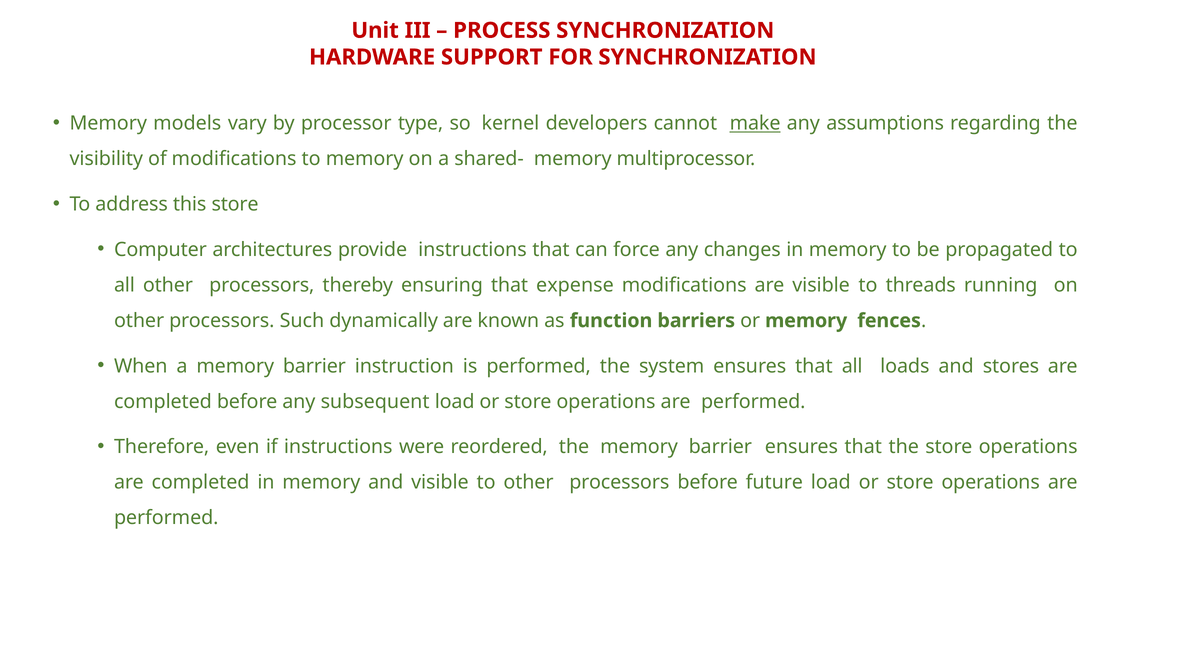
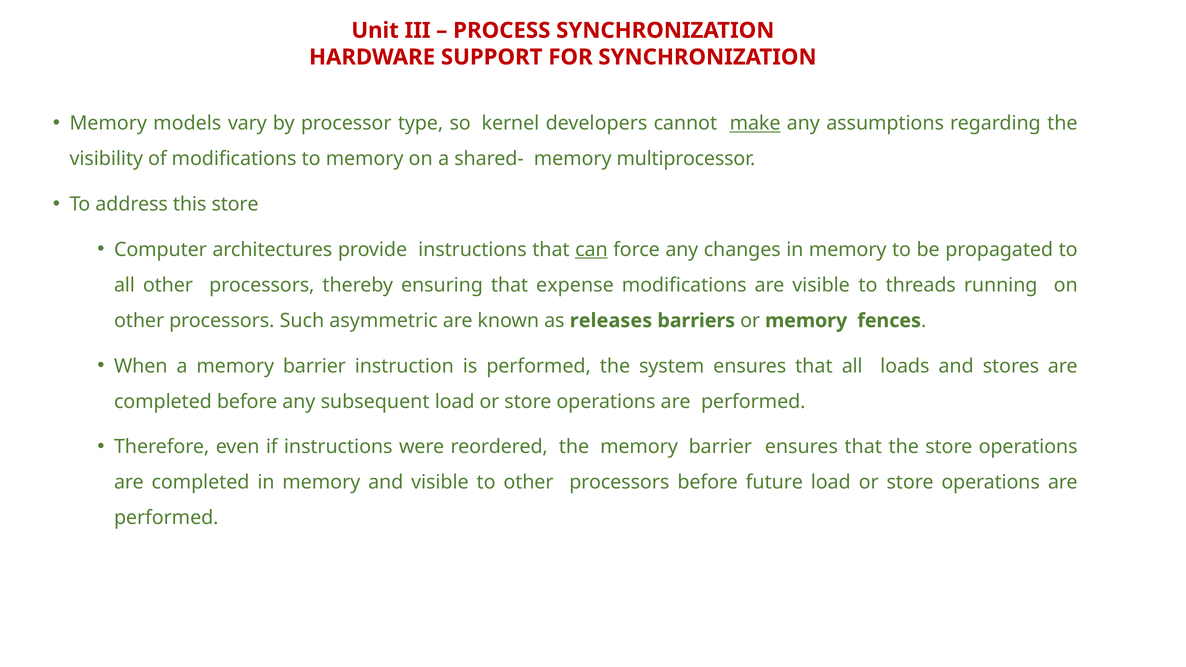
can underline: none -> present
dynamically: dynamically -> asymmetric
function: function -> releases
